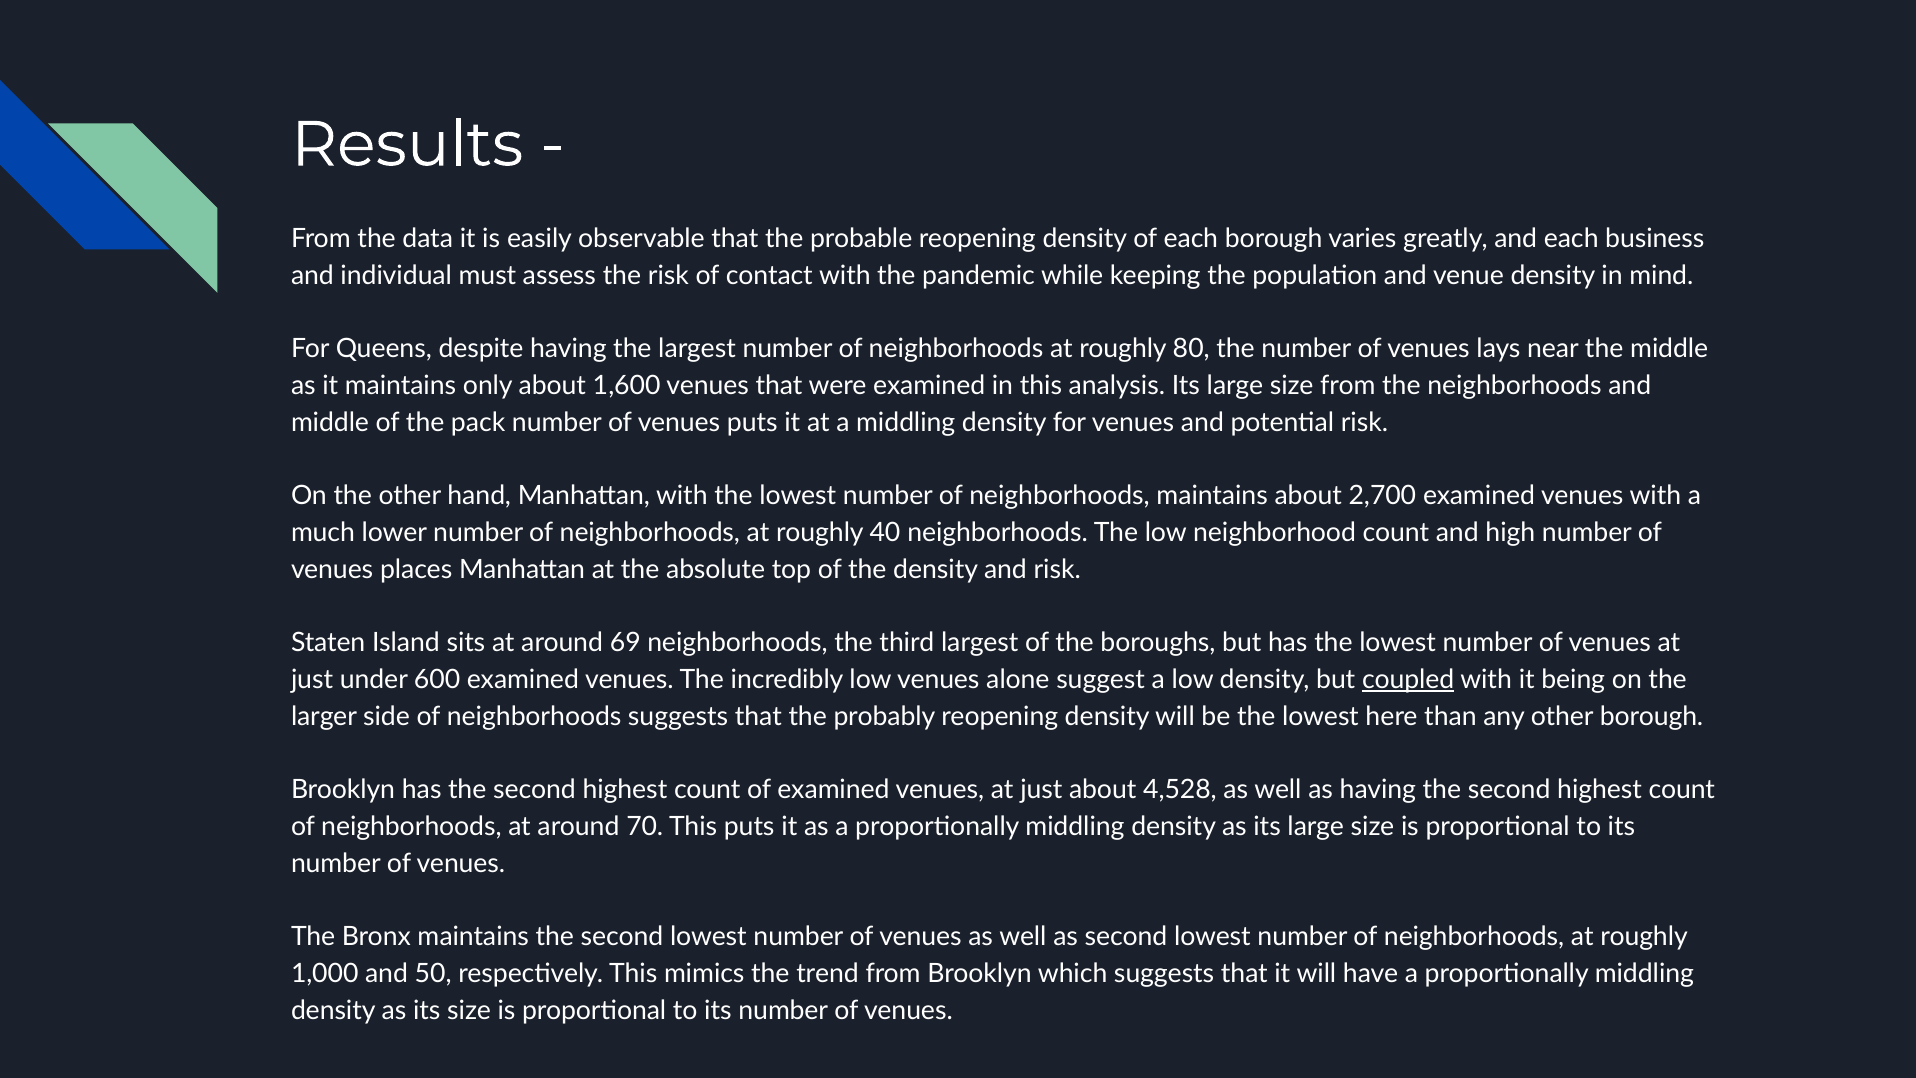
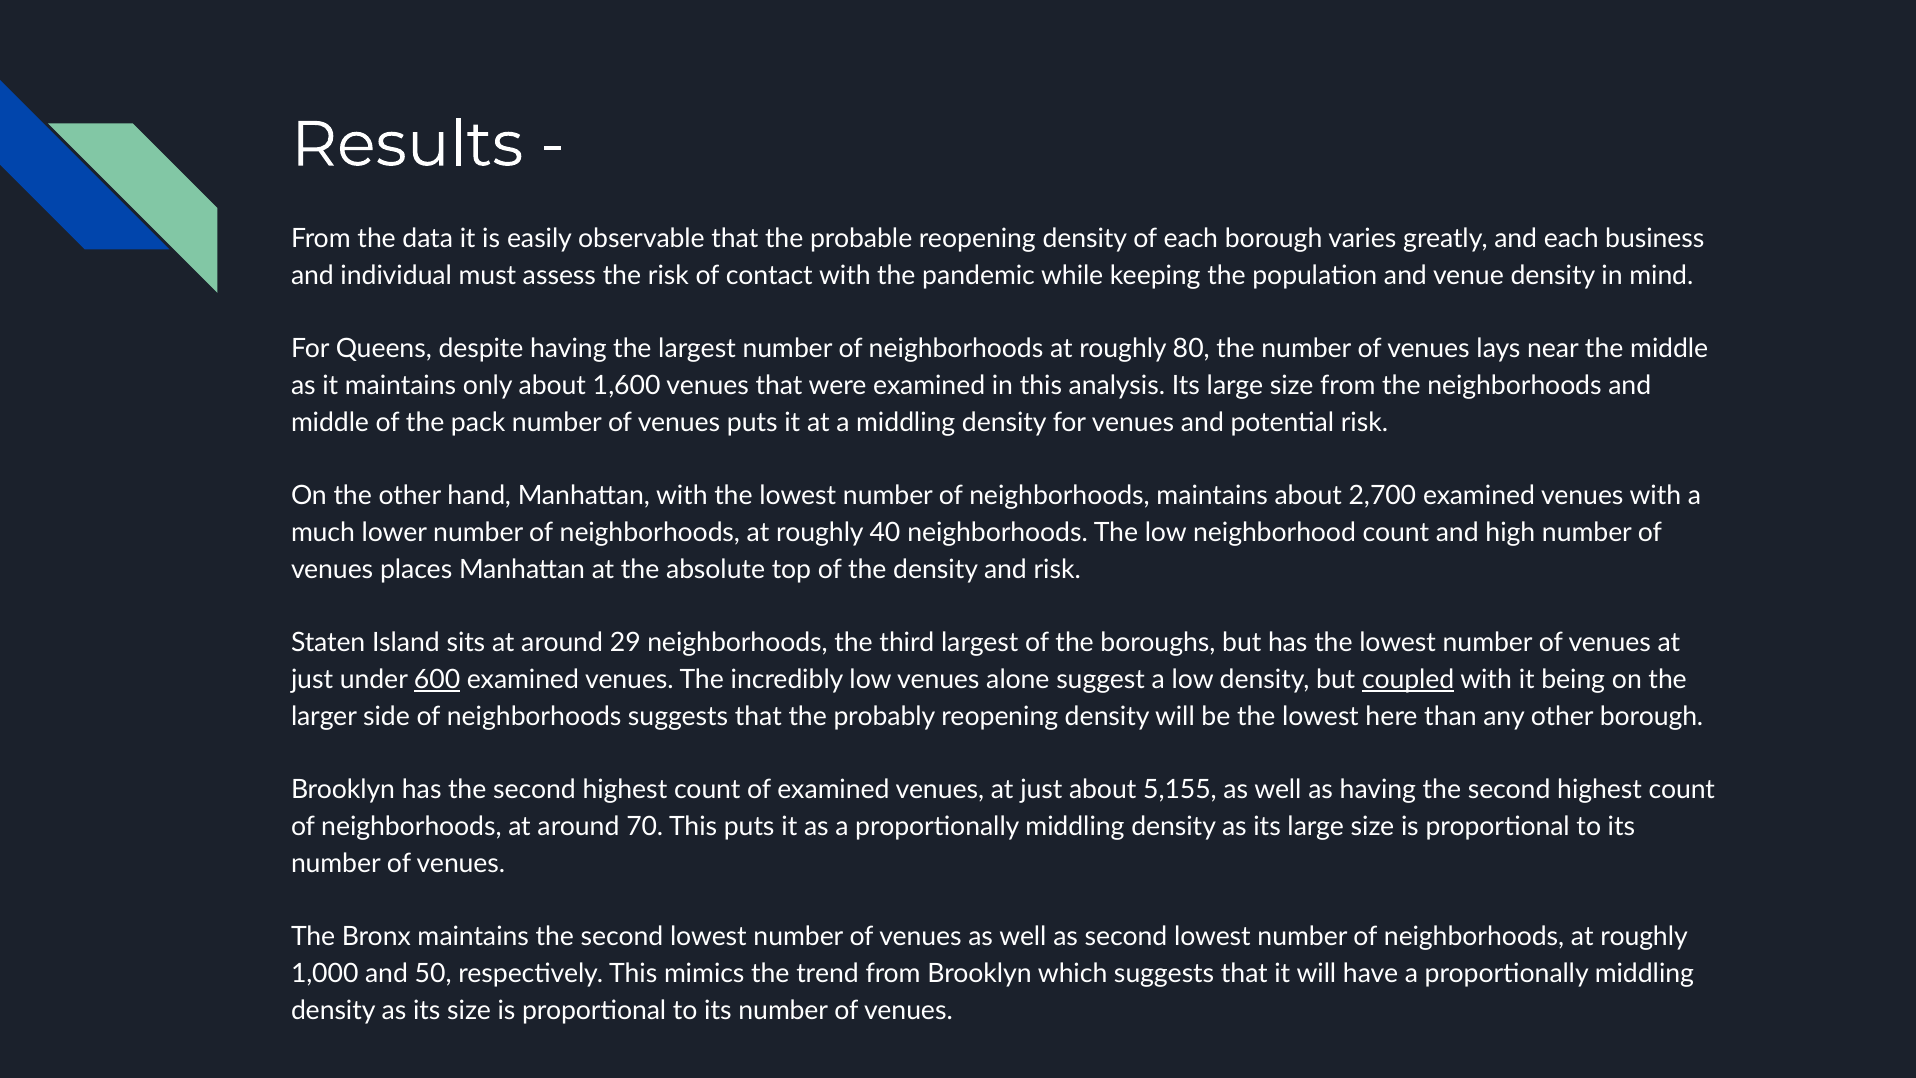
69: 69 -> 29
600 underline: none -> present
4,528: 4,528 -> 5,155
